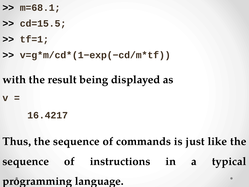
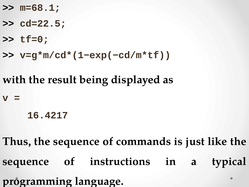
cd=15.5: cd=15.5 -> cd=22.5
tf=1: tf=1 -> tf=0
